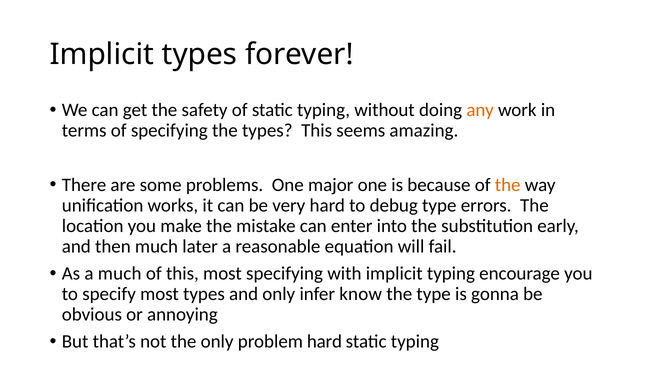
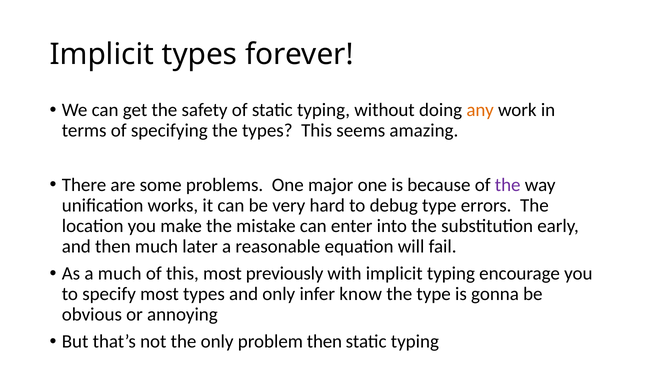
the at (508, 185) colour: orange -> purple
most specifying: specifying -> previously
problem hard: hard -> then
